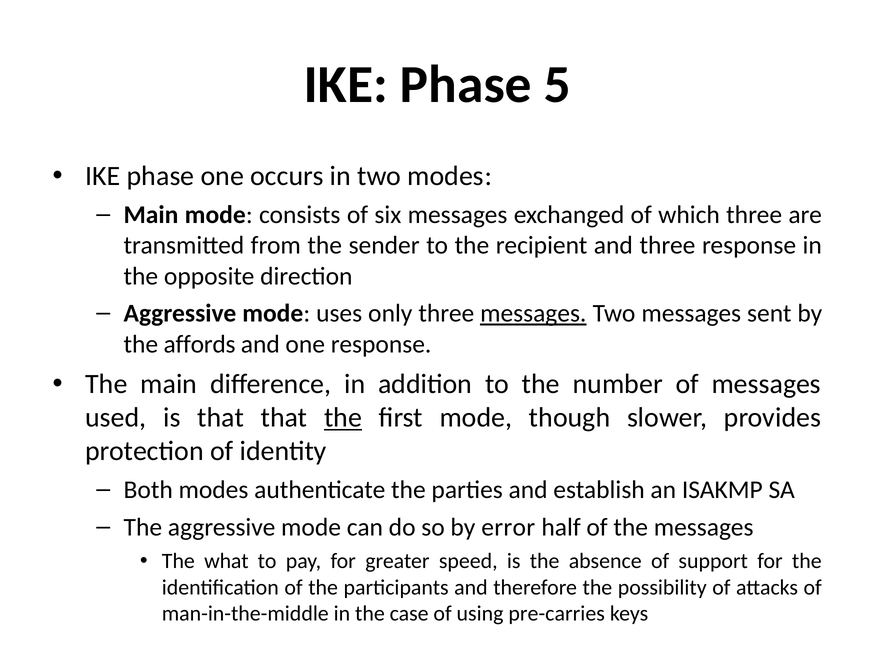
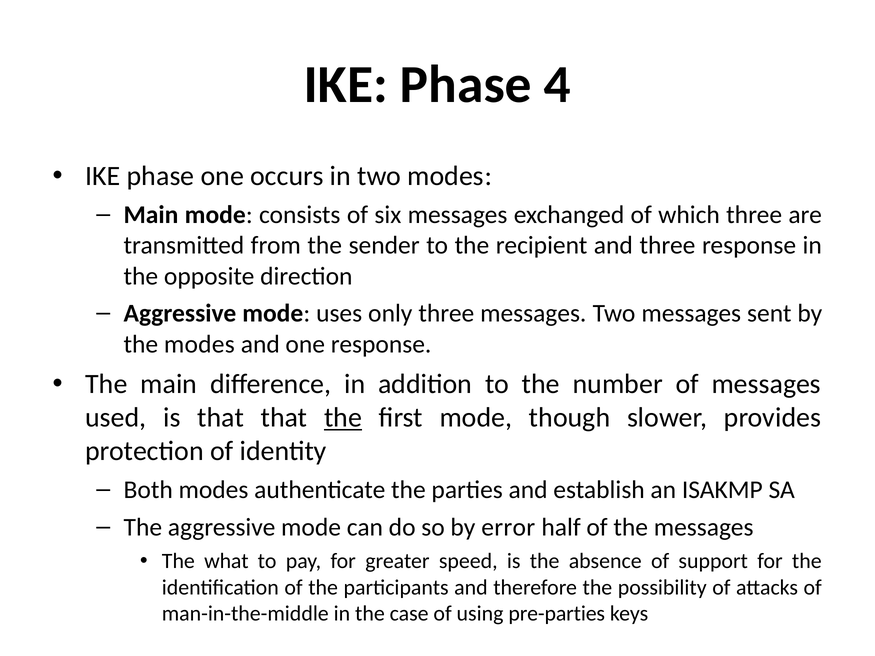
5: 5 -> 4
messages at (533, 314) underline: present -> none
the affords: affords -> modes
pre-carries: pre-carries -> pre-parties
